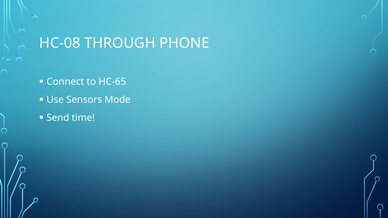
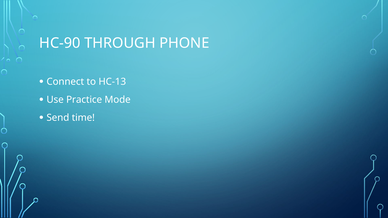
HC-08: HC-08 -> HC-90
HC-65: HC-65 -> HC-13
Sensors: Sensors -> Practice
